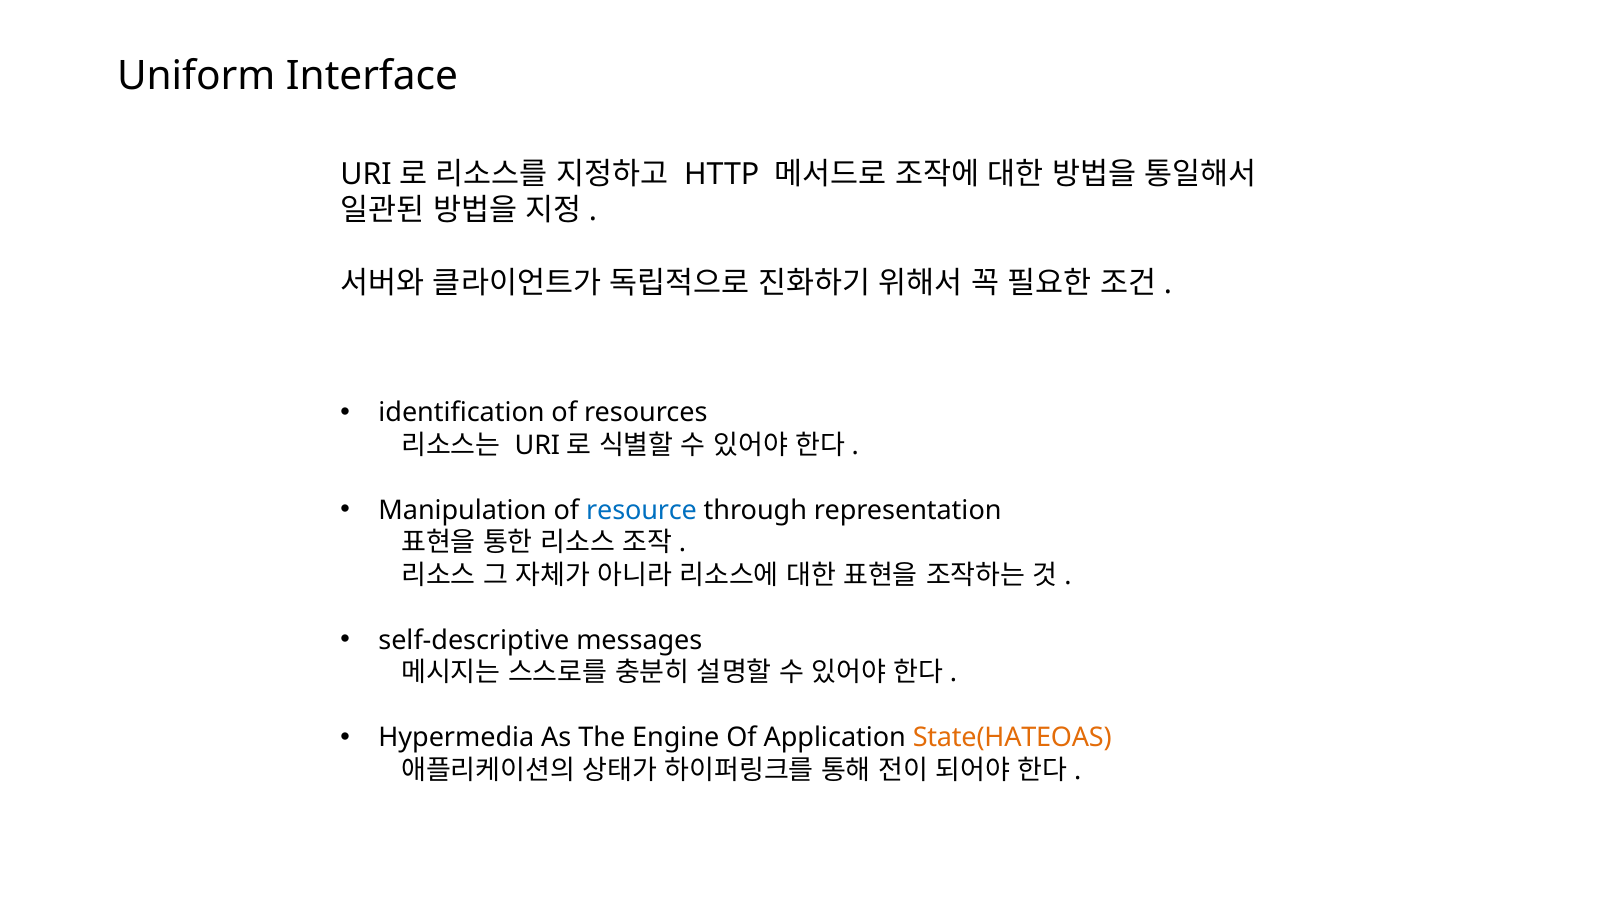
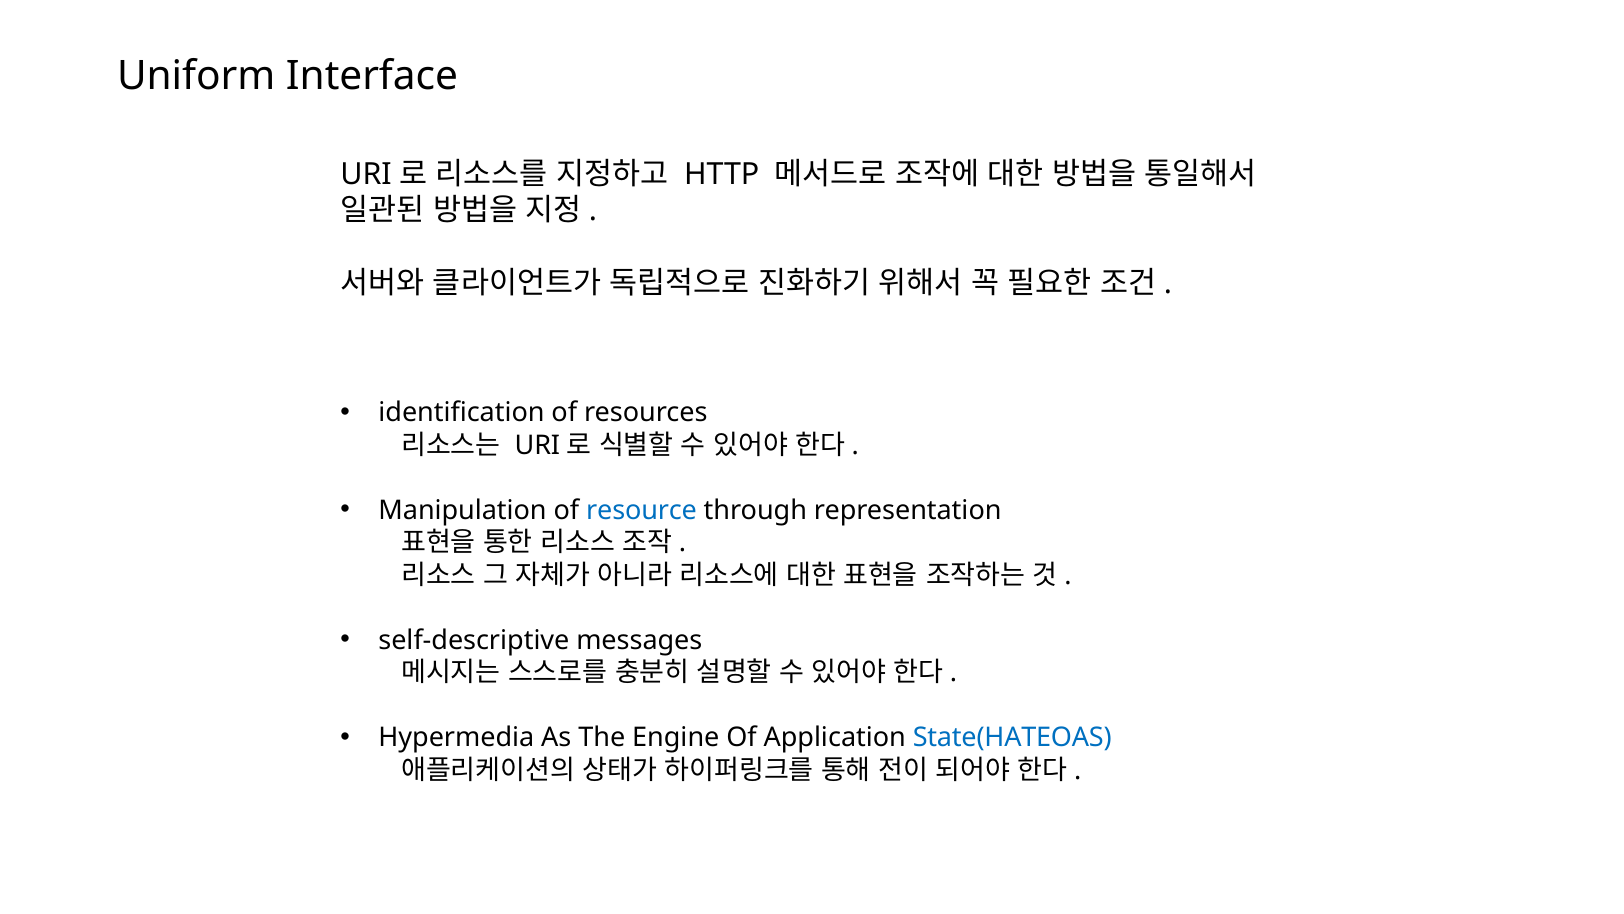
State(HATEOAS colour: orange -> blue
